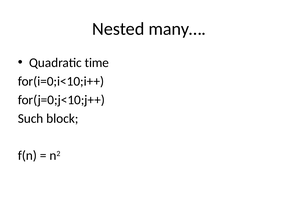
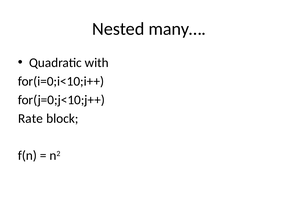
time: time -> with
Such: Such -> Rate
